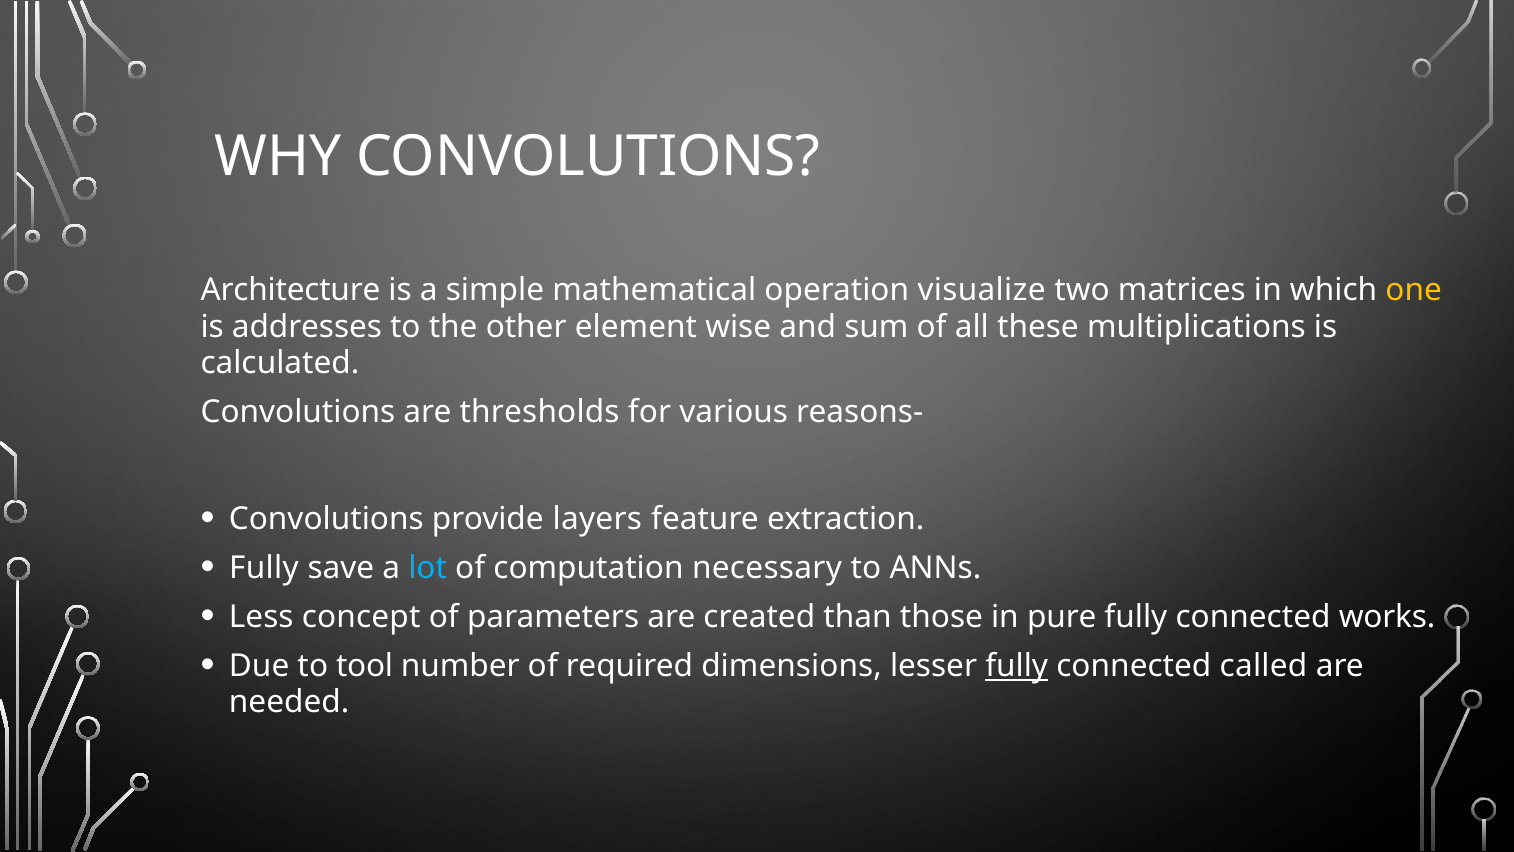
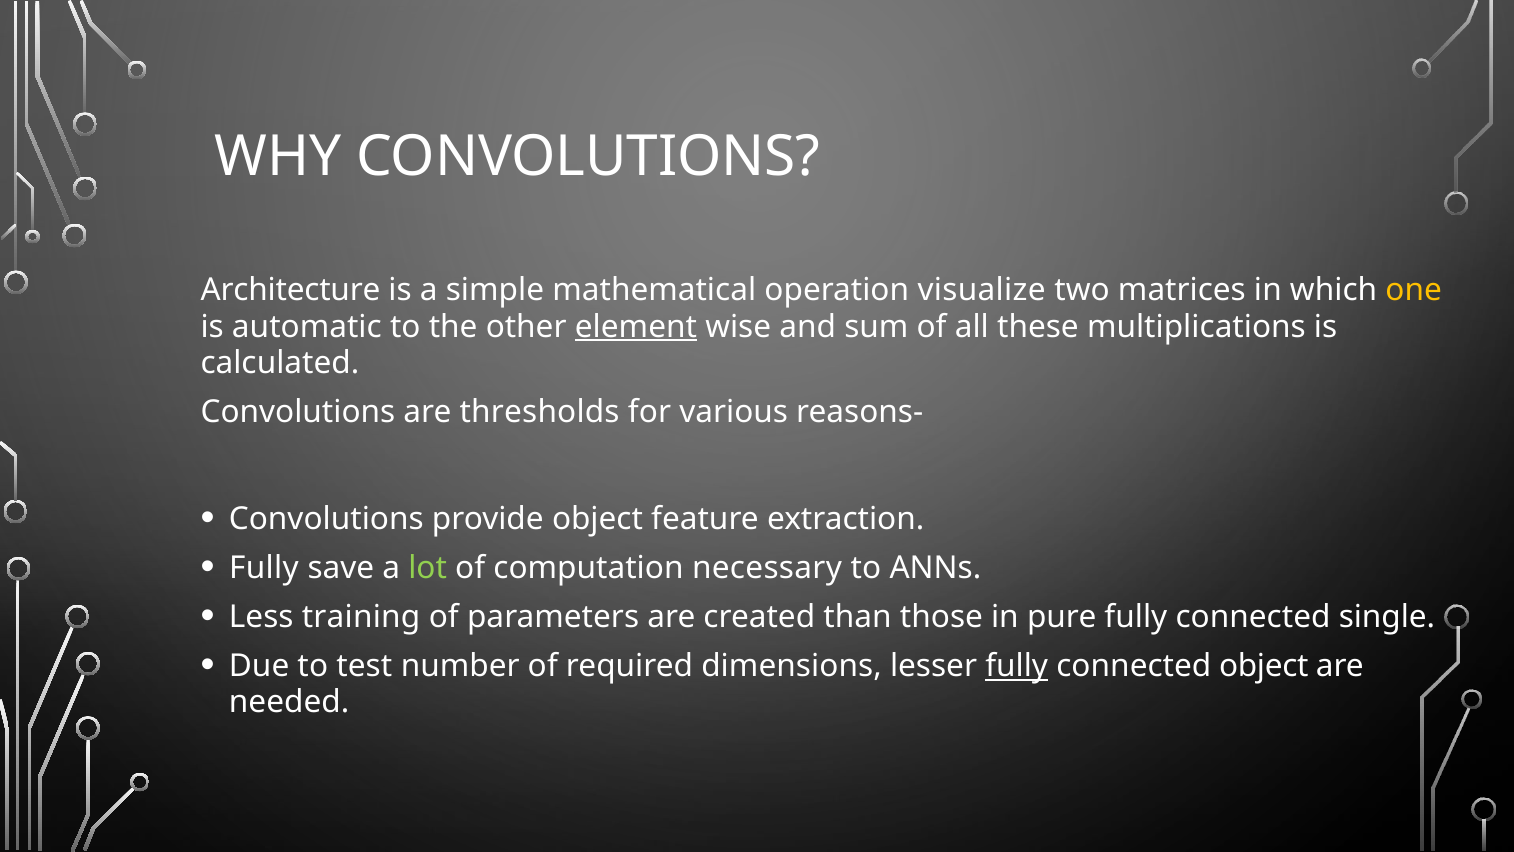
addresses: addresses -> automatic
element underline: none -> present
provide layers: layers -> object
lot colour: light blue -> light green
concept: concept -> training
works: works -> single
tool: tool -> test
connected called: called -> object
